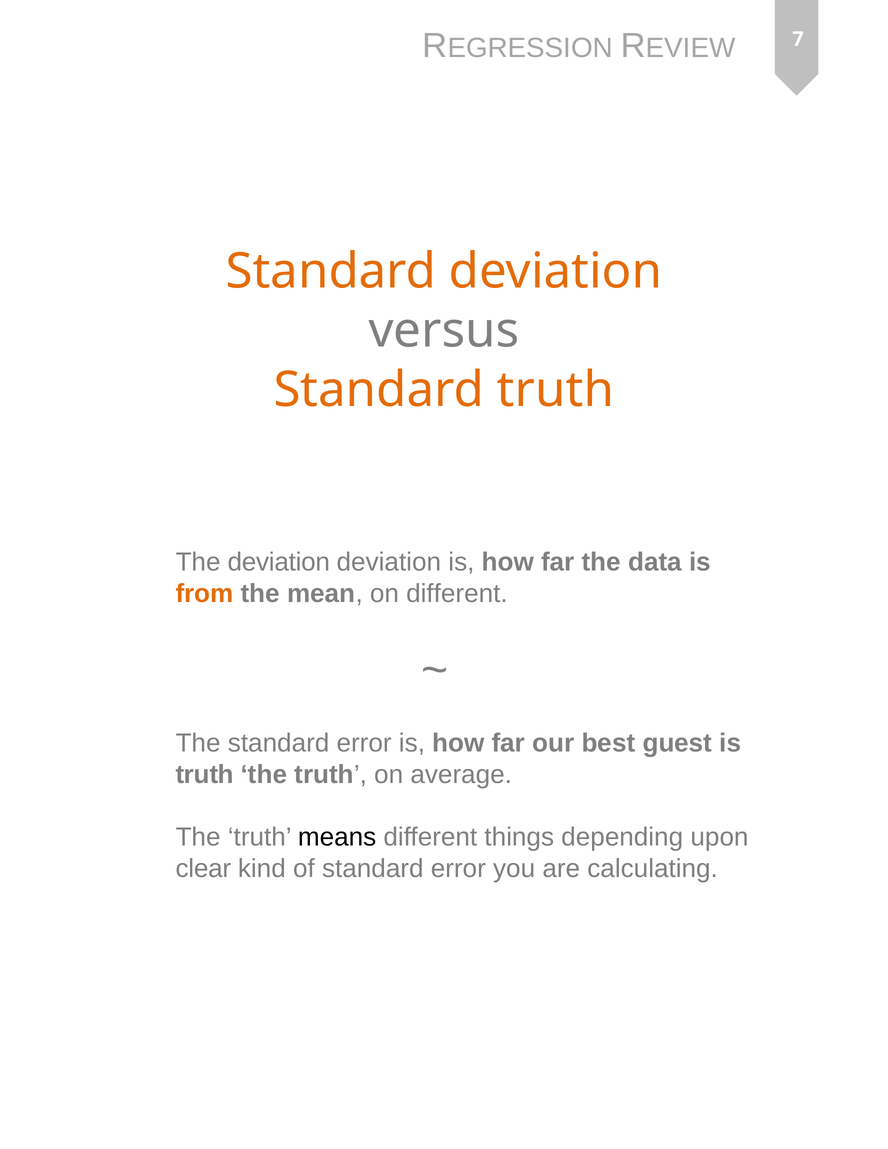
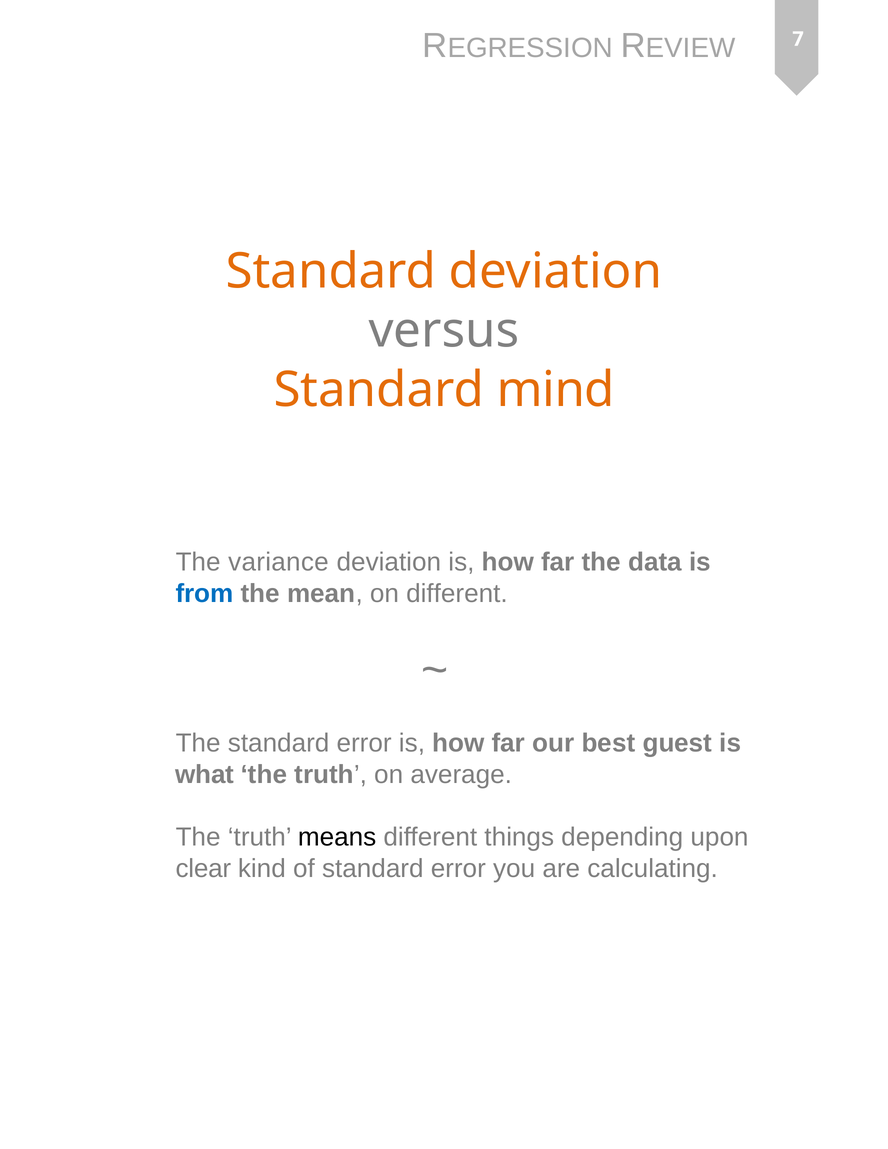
Standard truth: truth -> mind
The deviation: deviation -> variance
from colour: orange -> blue
truth at (205, 775): truth -> what
